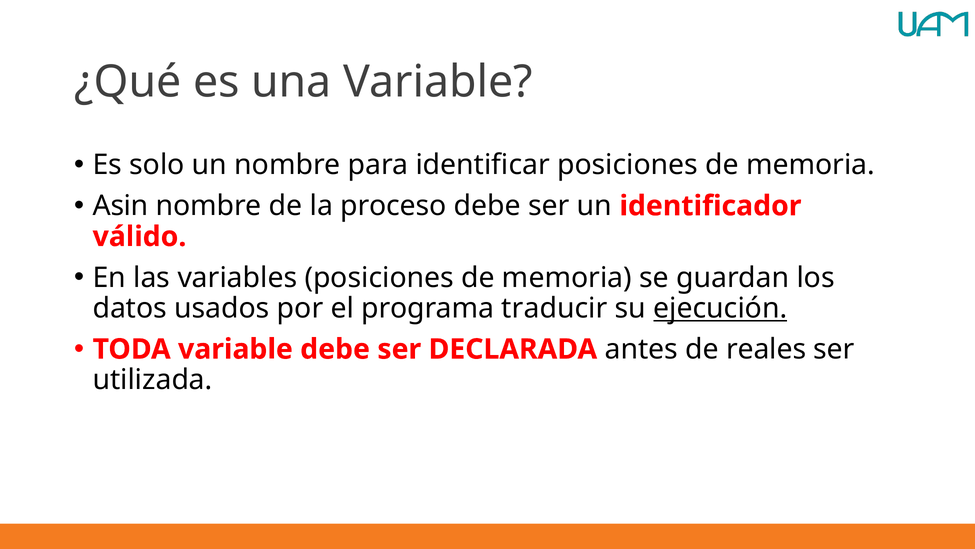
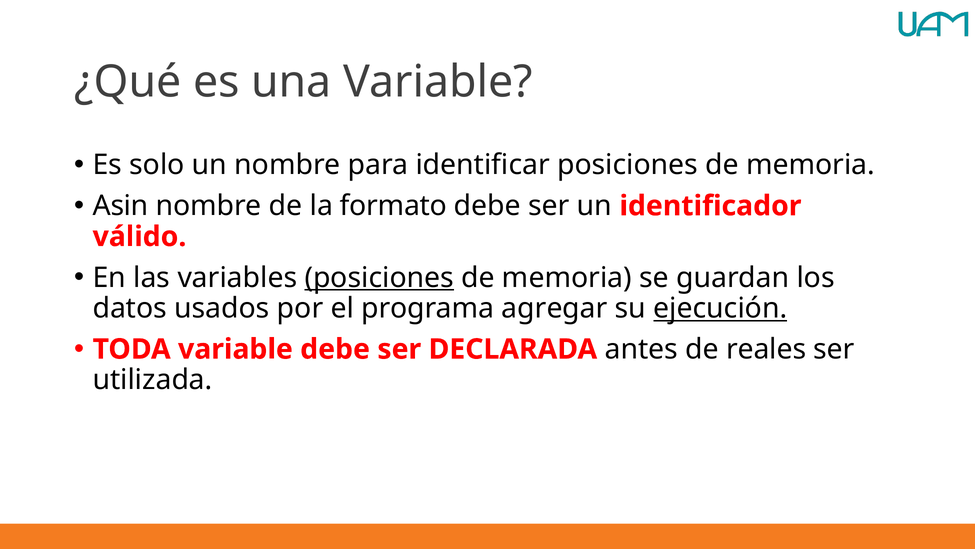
proceso: proceso -> formato
posiciones at (379, 277) underline: none -> present
traducir: traducir -> agregar
